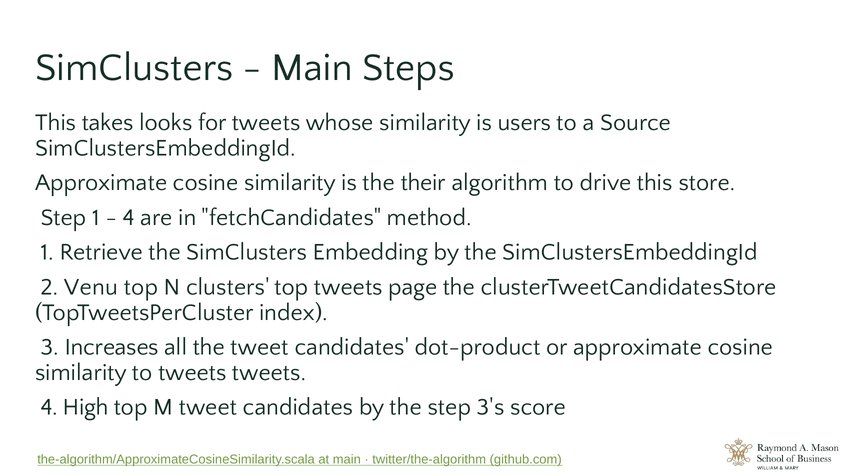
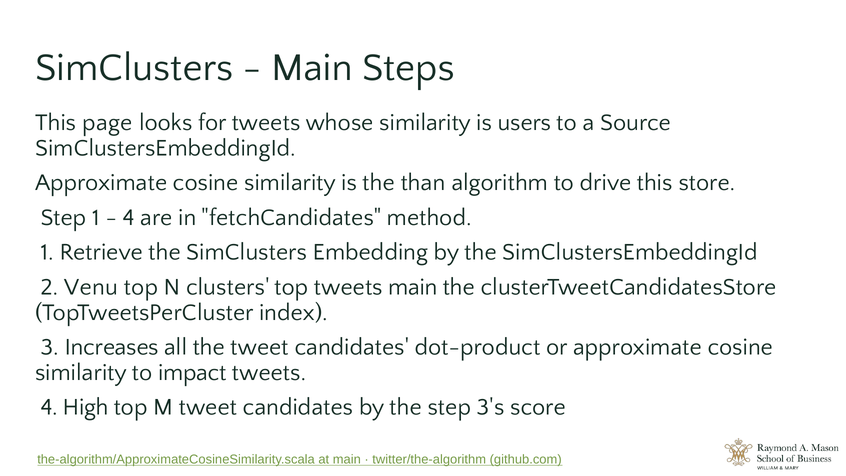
takes: takes -> page
their: their -> than
tweets page: page -> main
to tweets: tweets -> impact
